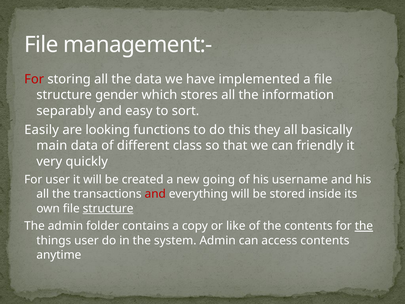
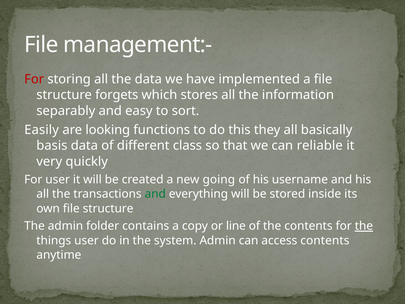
gender: gender -> forgets
main: main -> basis
friendly: friendly -> reliable
and at (155, 194) colour: red -> green
structure at (108, 208) underline: present -> none
like: like -> line
